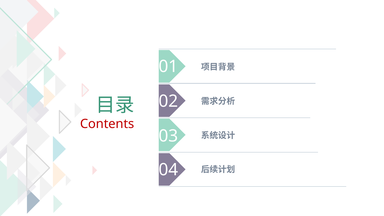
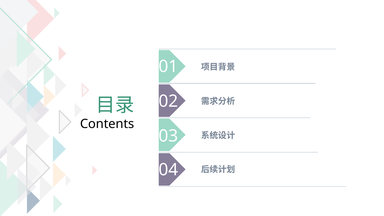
Contents colour: red -> black
